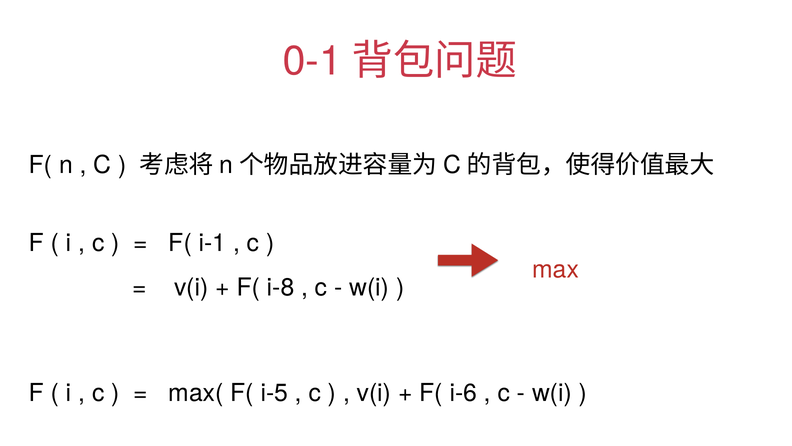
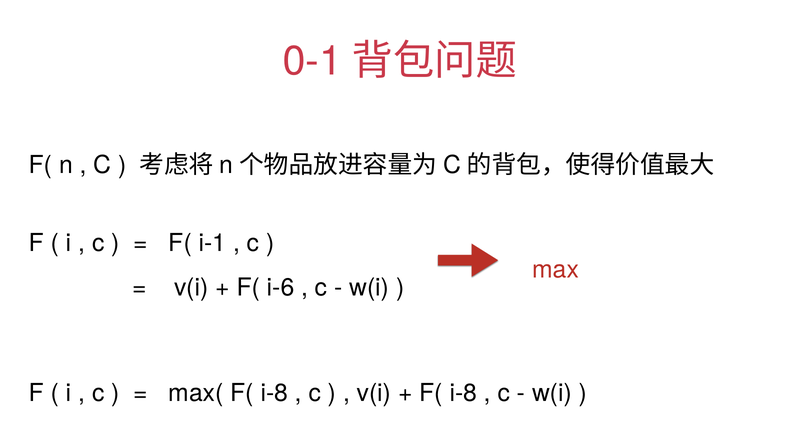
i-8: i-8 -> i-6
max( F( i-5: i-5 -> i-8
i-6 at (463, 393): i-6 -> i-8
